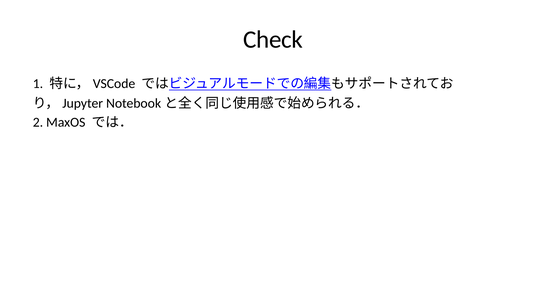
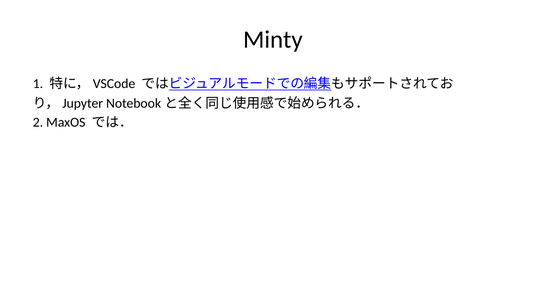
Check: Check -> Minty
